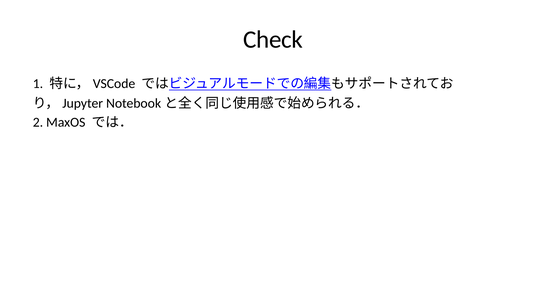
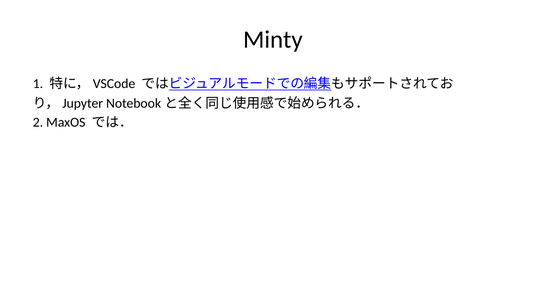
Check: Check -> Minty
